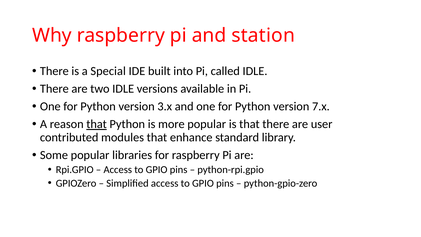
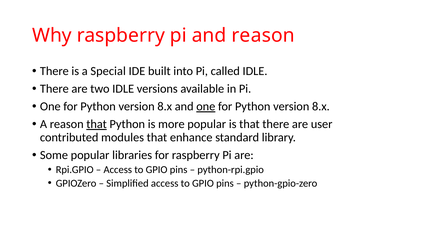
and station: station -> reason
3.x at (165, 106): 3.x -> 8.x
one at (206, 106) underline: none -> present
7.x at (321, 106): 7.x -> 8.x
